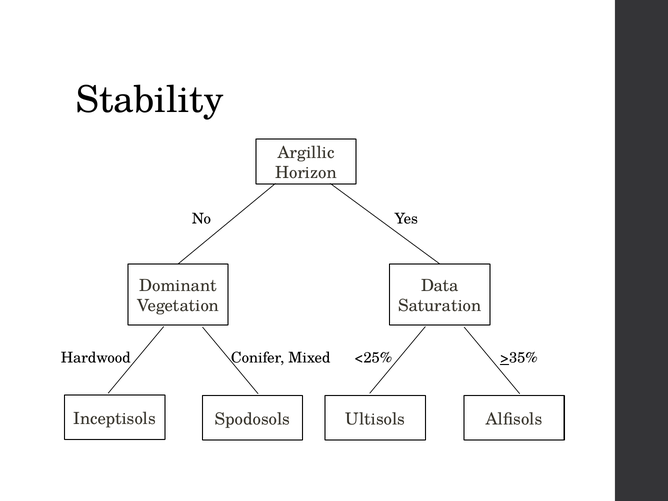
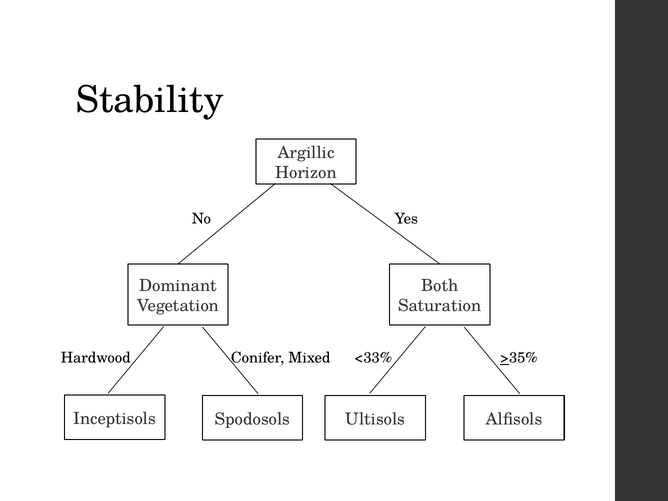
Data: Data -> Both
<25%: <25% -> <33%
